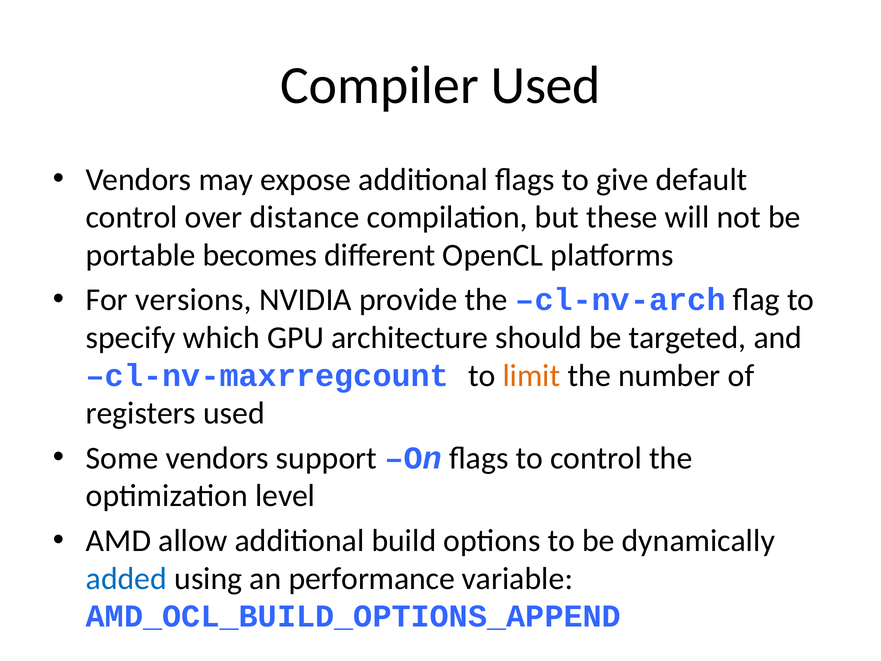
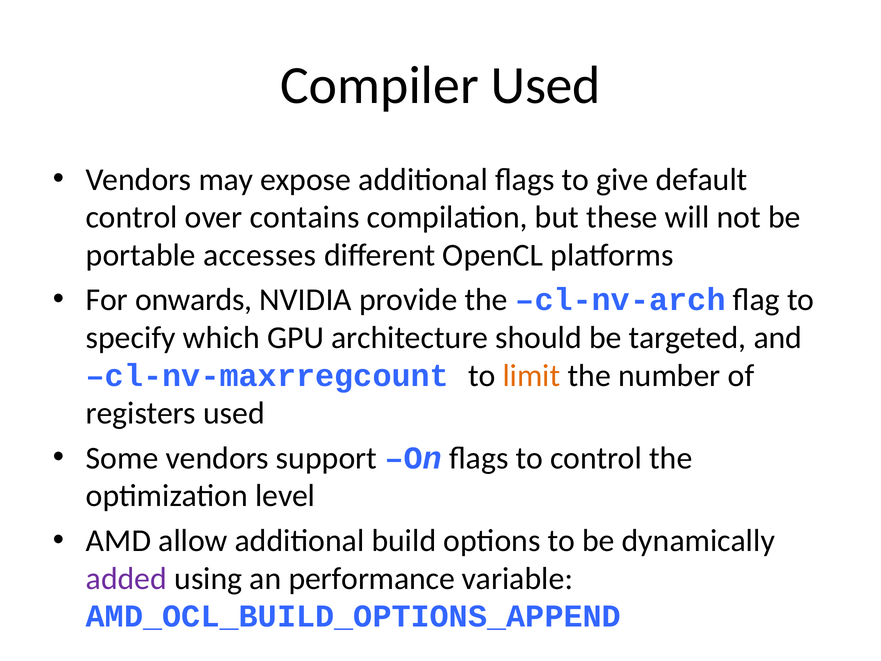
distance: distance -> contains
becomes: becomes -> accesses
versions: versions -> onwards
added colour: blue -> purple
